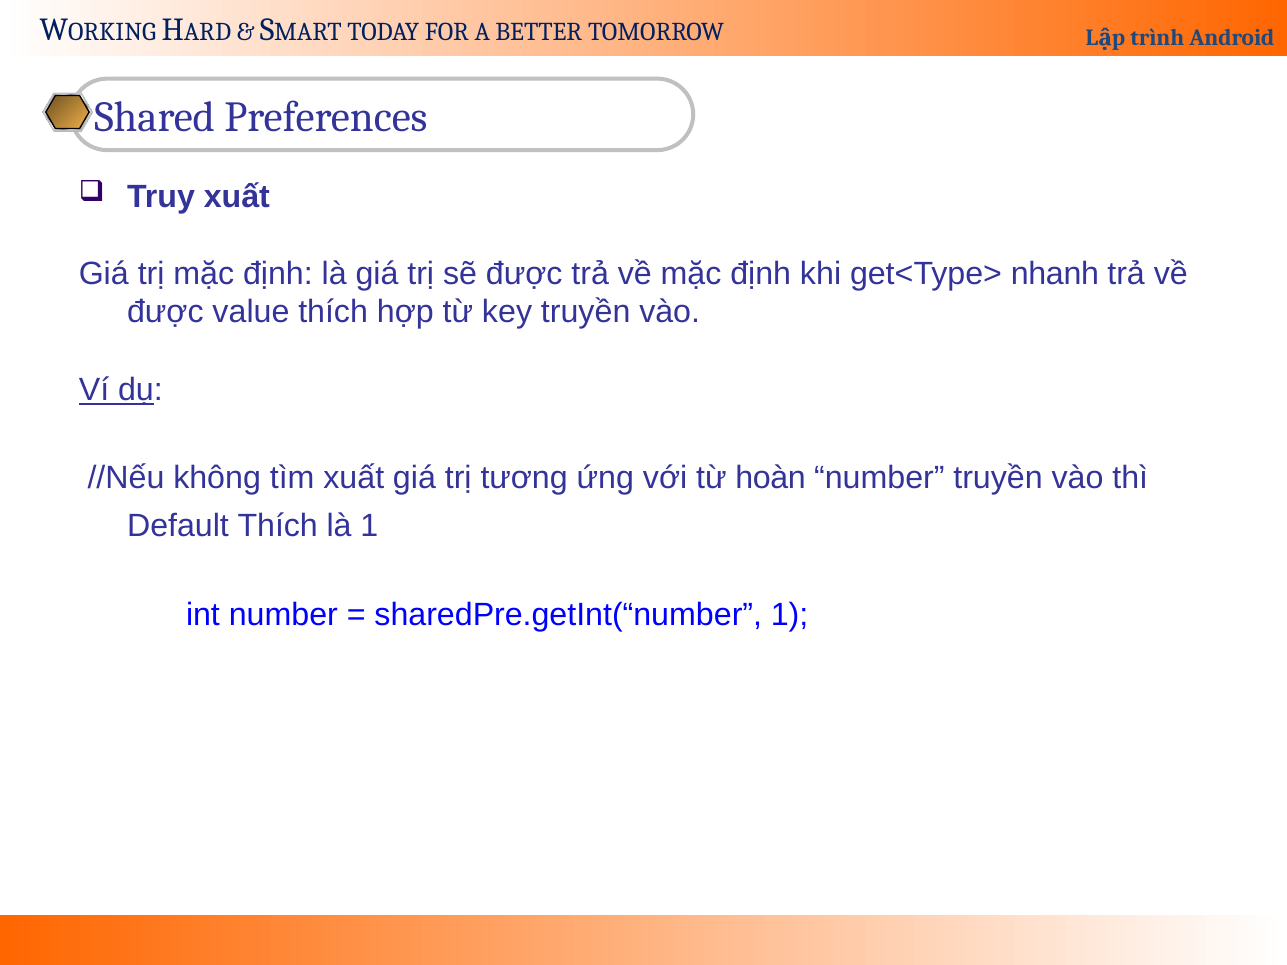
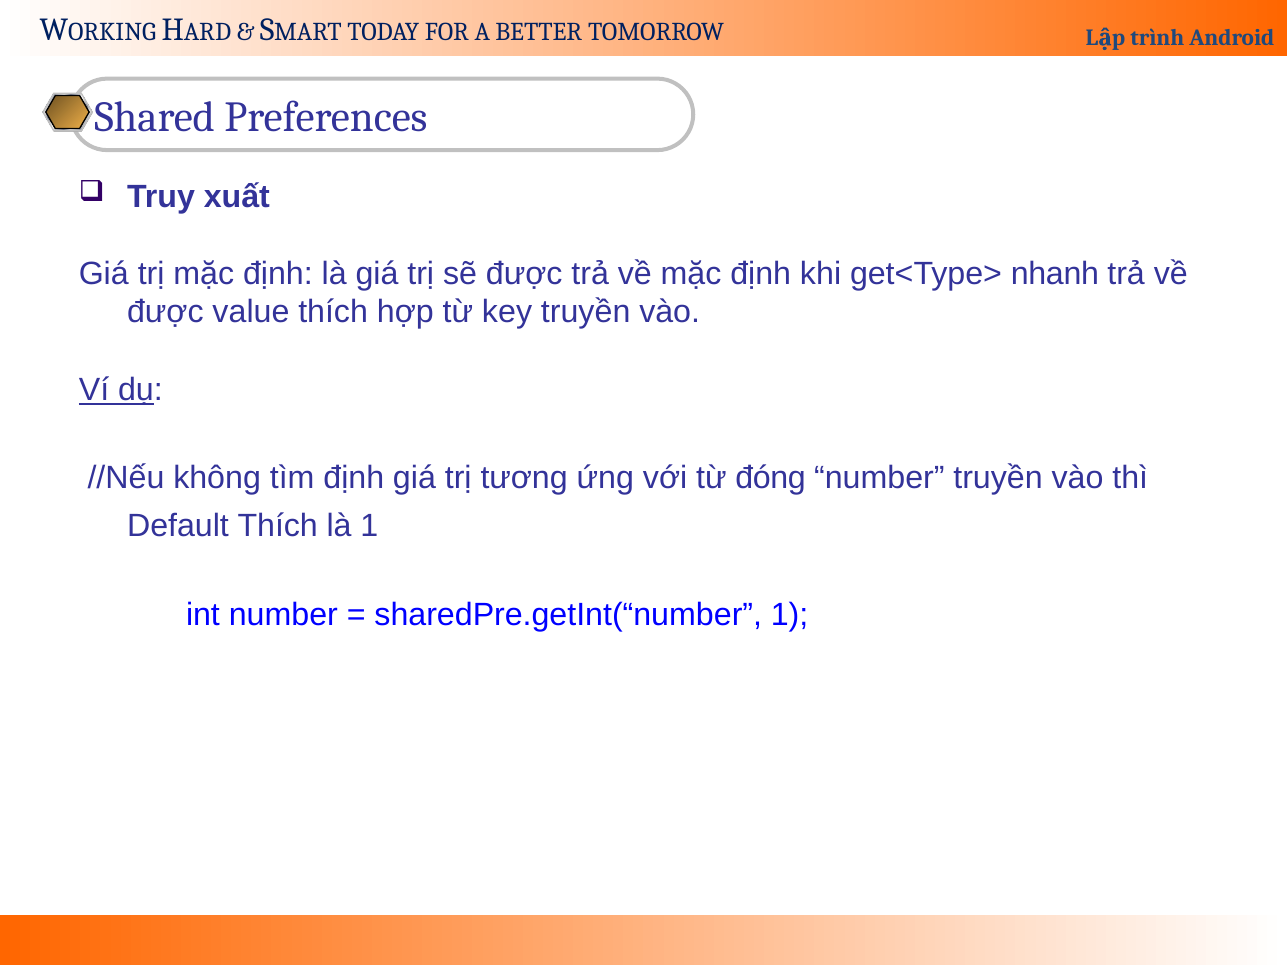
tìm xuất: xuất -> định
hoàn: hoàn -> đóng
